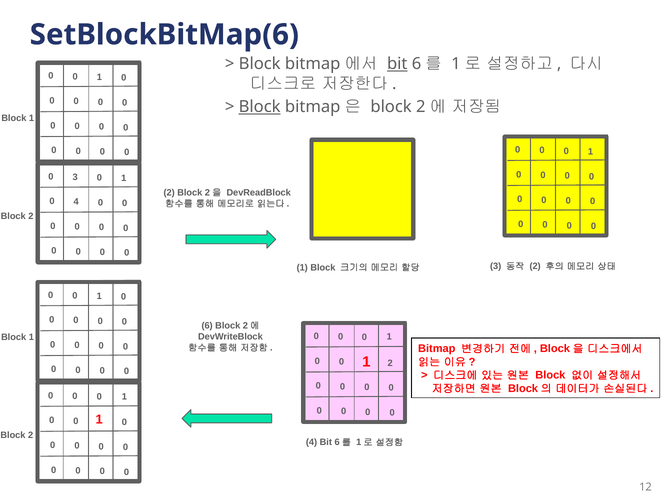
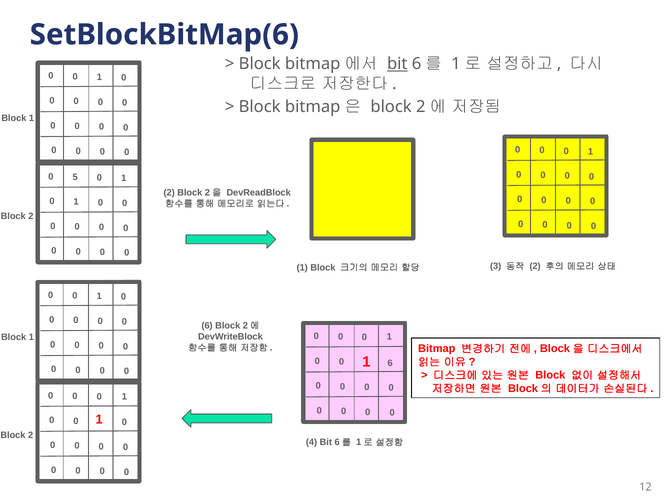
Block at (260, 107) underline: present -> none
0 3: 3 -> 5
4 at (76, 202): 4 -> 1
1 2: 2 -> 6
